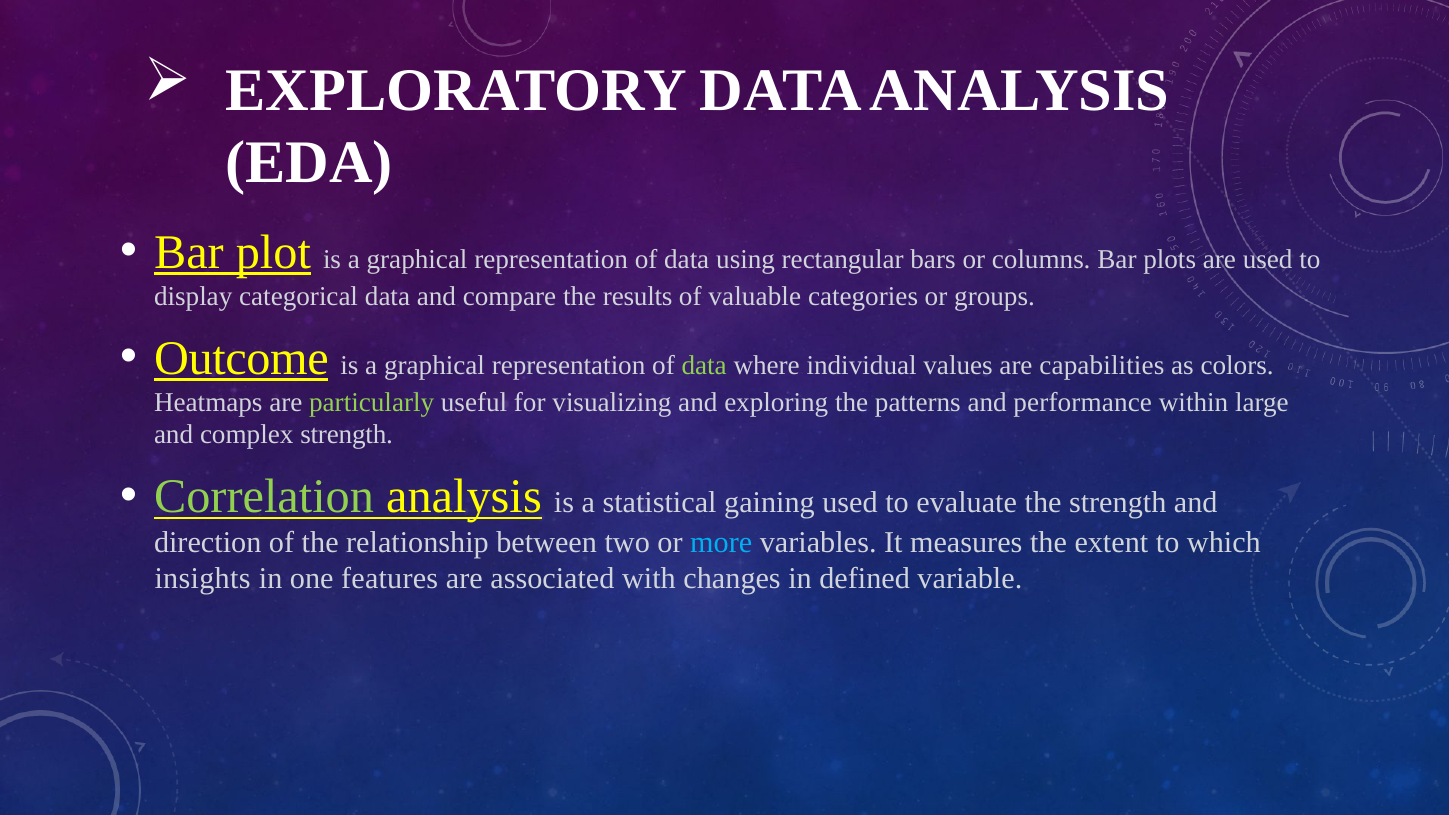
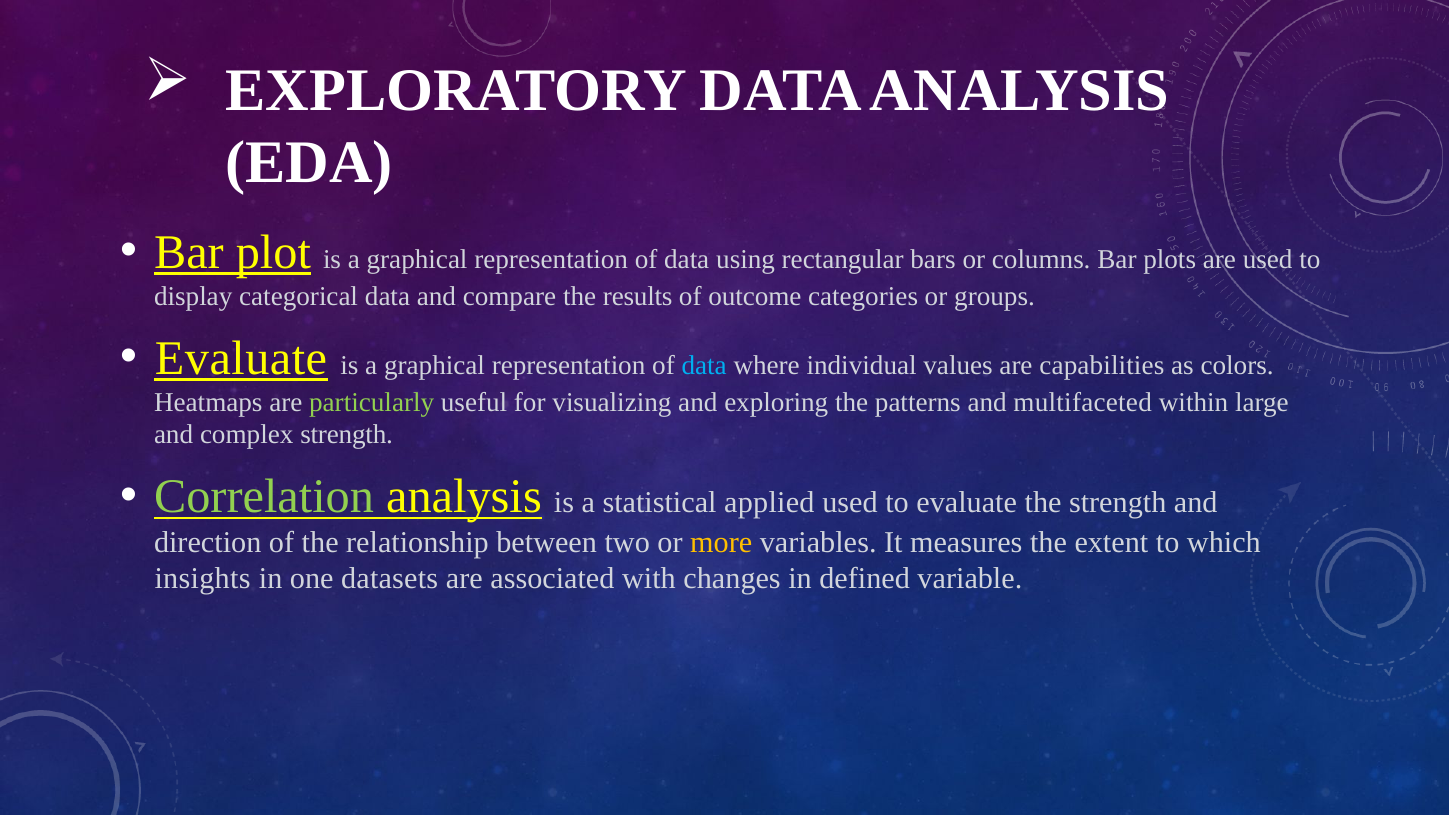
valuable: valuable -> outcome
Outcome at (241, 358): Outcome -> Evaluate
data at (704, 365) colour: light green -> light blue
performance: performance -> multifaceted
gaining: gaining -> applied
more colour: light blue -> yellow
features: features -> datasets
